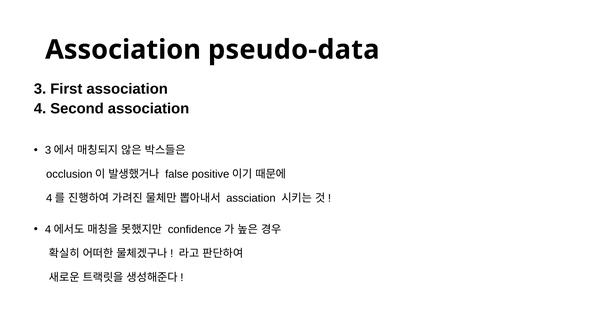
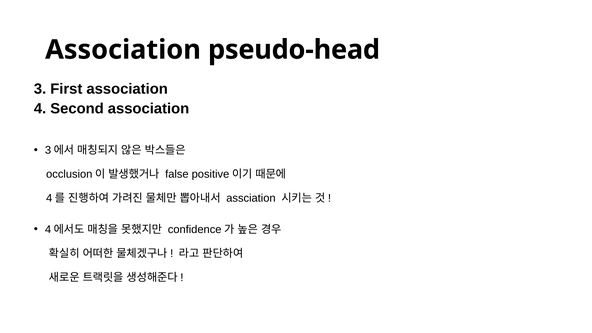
pseudo-data: pseudo-data -> pseudo-head
